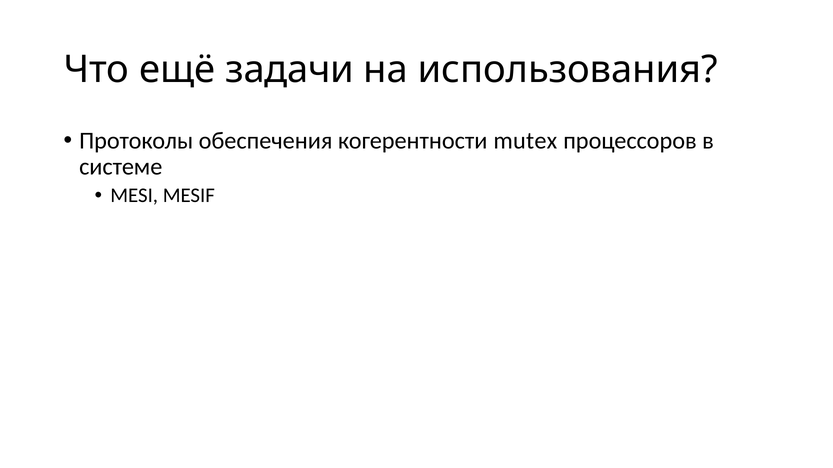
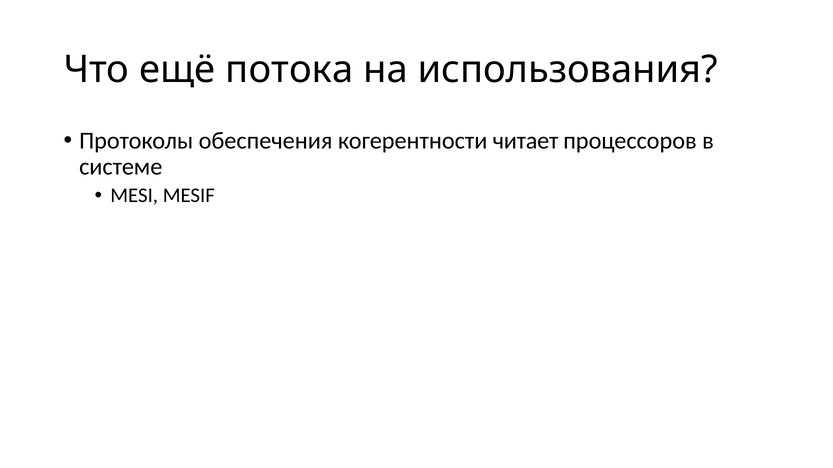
задачи: задачи -> потока
mutex: mutex -> читает
